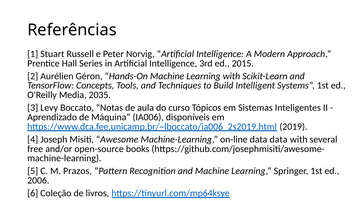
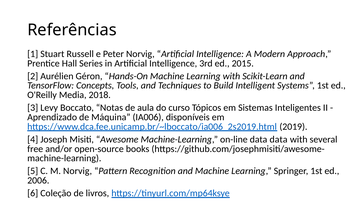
2035: 2035 -> 2018
M Prazos: Prazos -> Norvig
